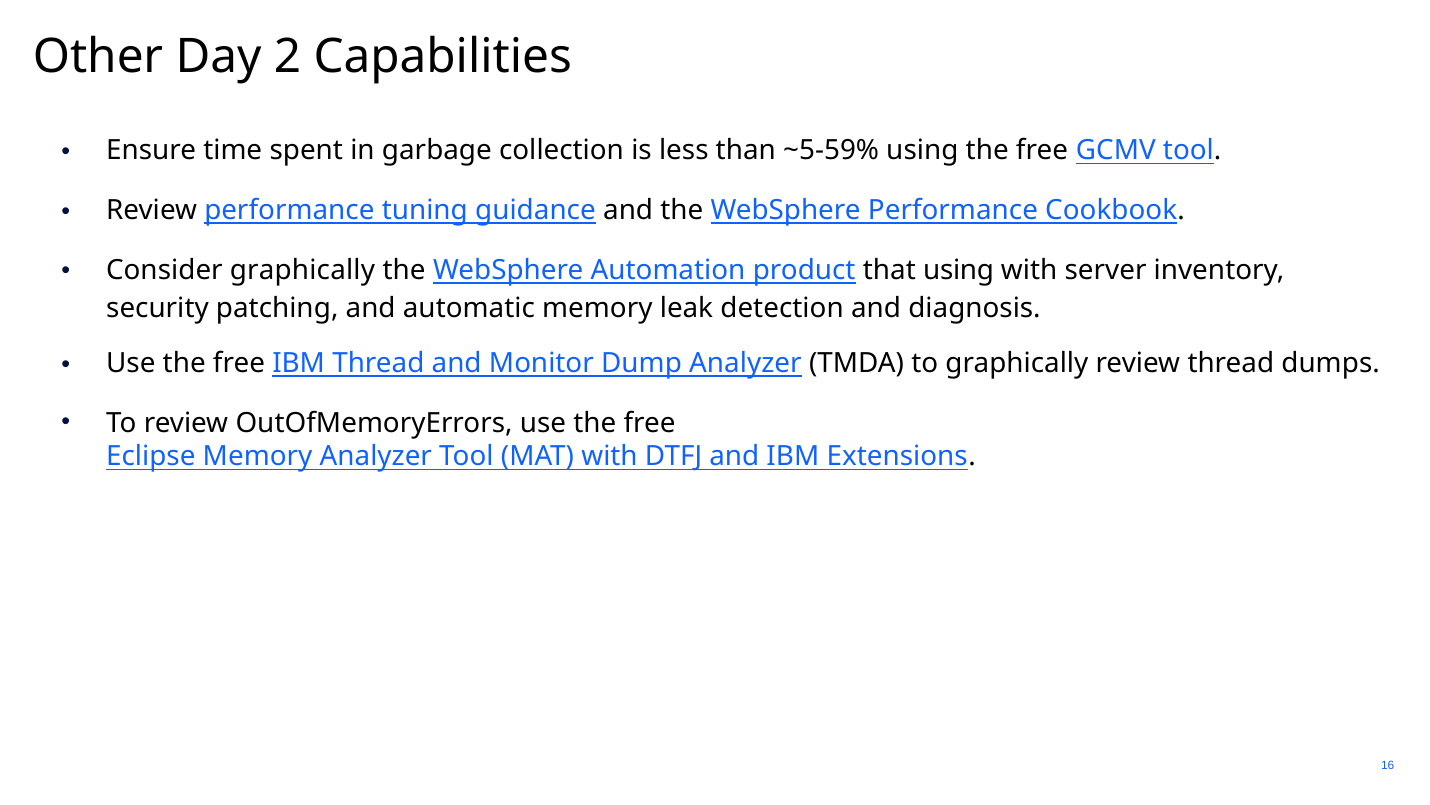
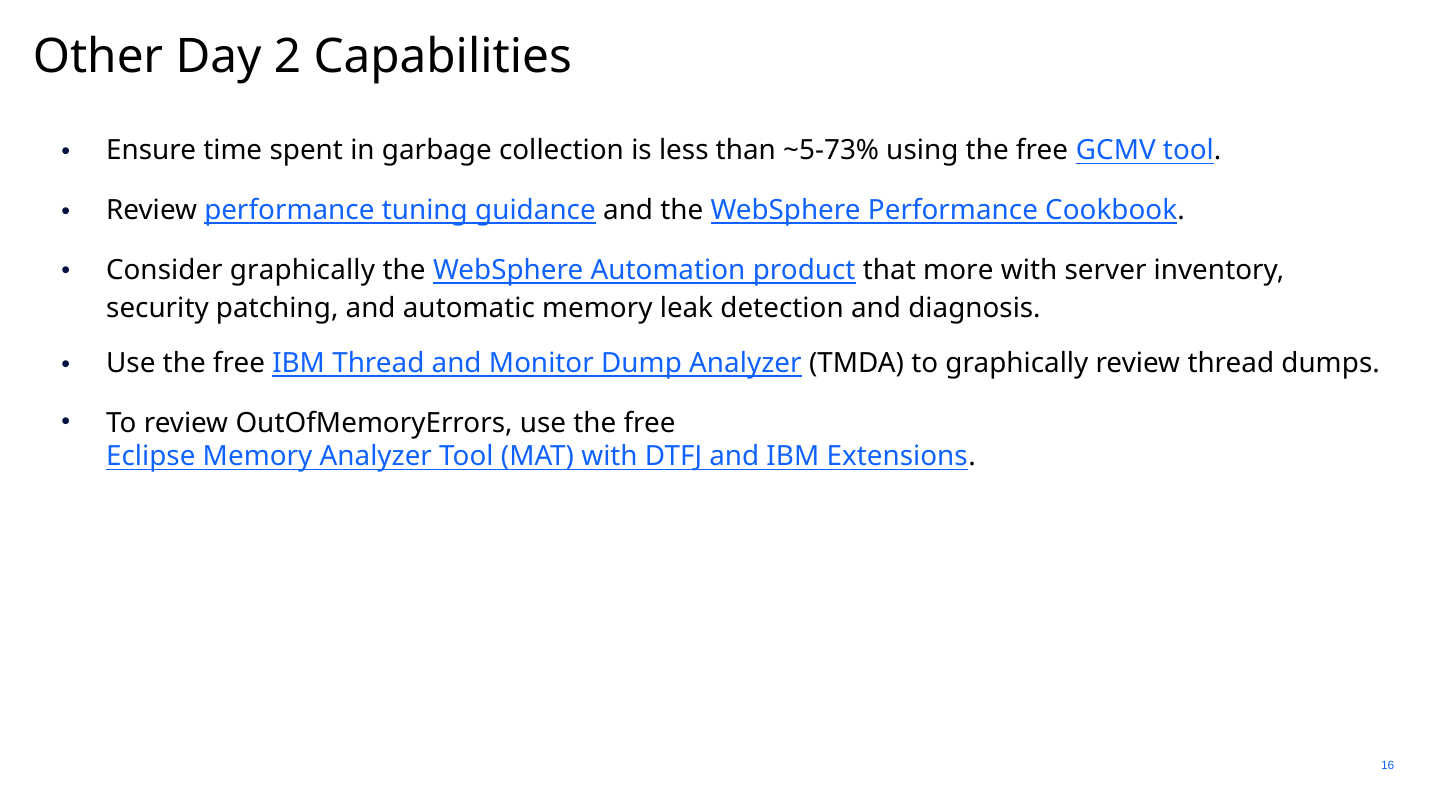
~5-59%: ~5-59% -> ~5-73%
that using: using -> more
